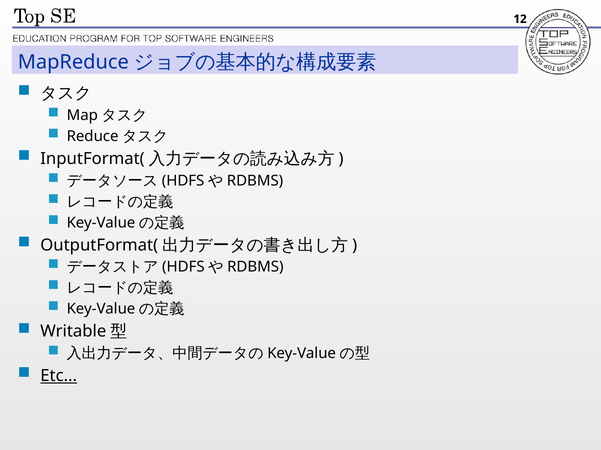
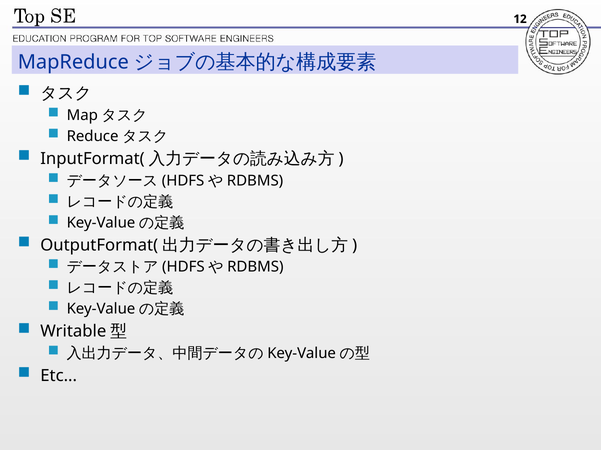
Etc underline: present -> none
